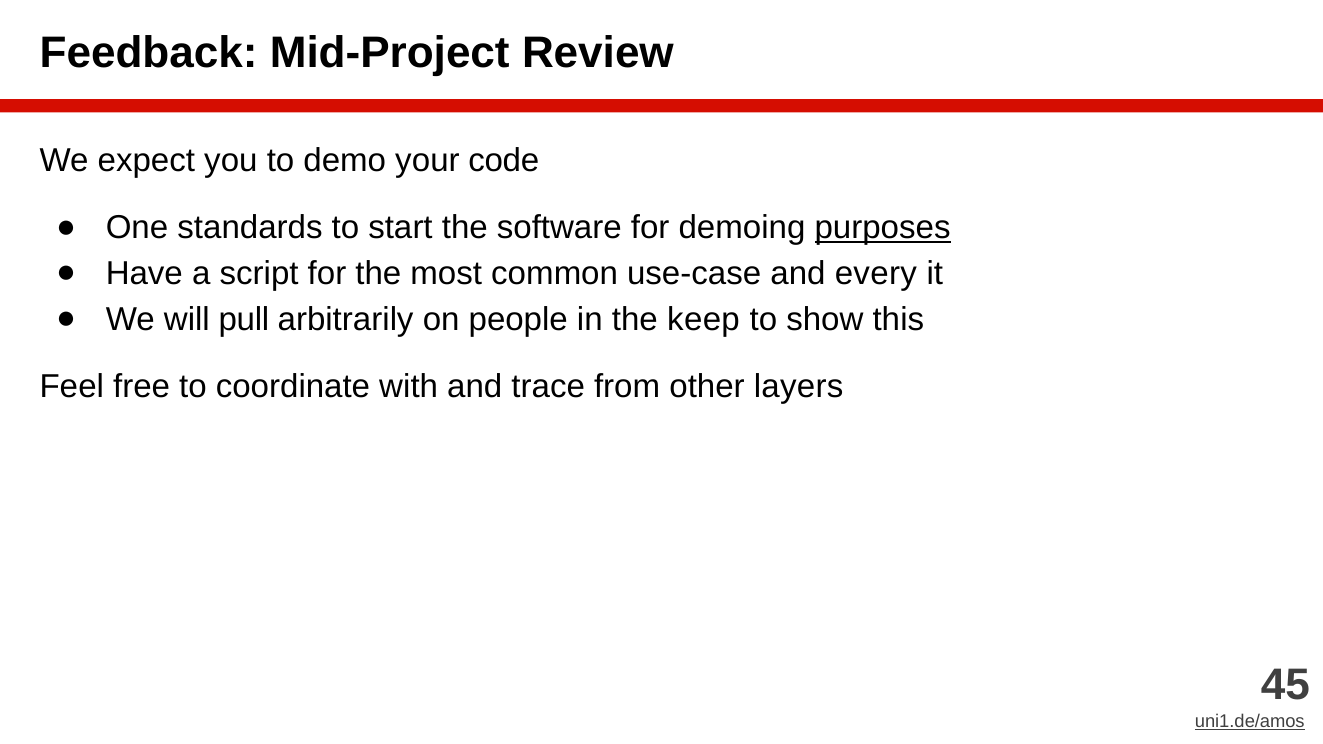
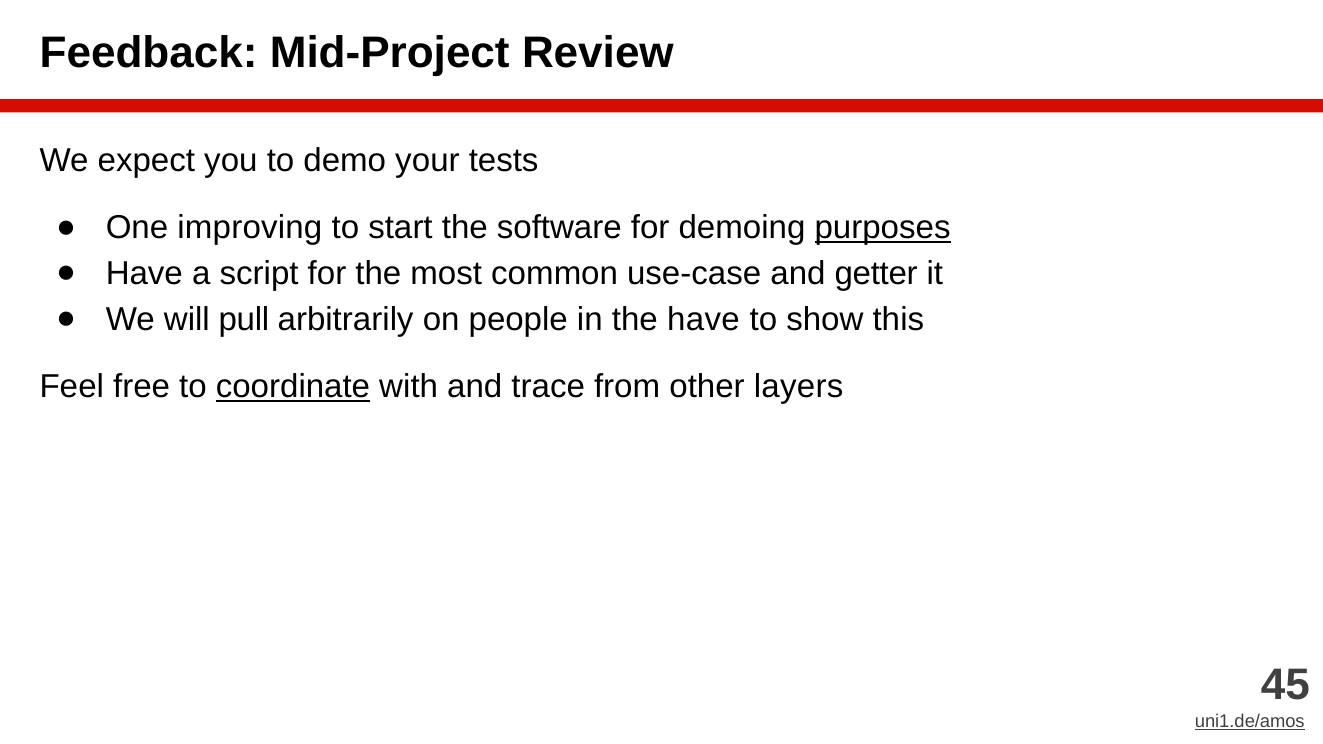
code: code -> tests
standards: standards -> improving
every: every -> getter
the keep: keep -> have
coordinate underline: none -> present
